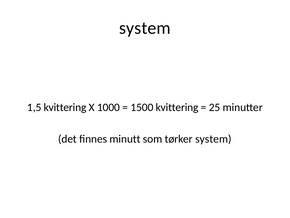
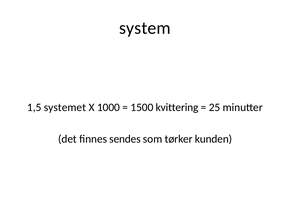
1,5 kvittering: kvittering -> systemet
minutt: minutt -> sendes
tørker system: system -> kunden
